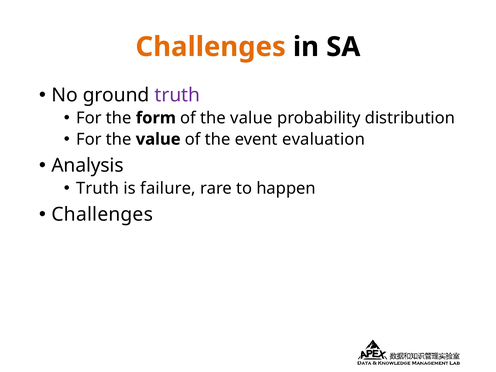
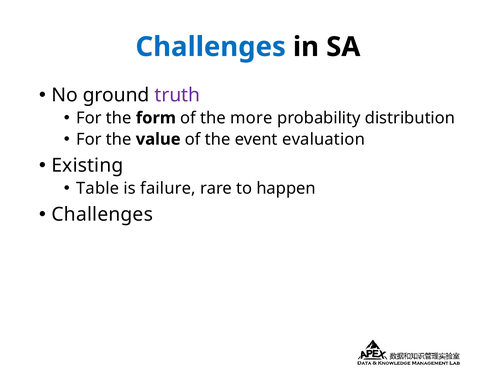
Challenges at (211, 47) colour: orange -> blue
of the value: value -> more
Analysis: Analysis -> Existing
Truth at (98, 188): Truth -> Table
